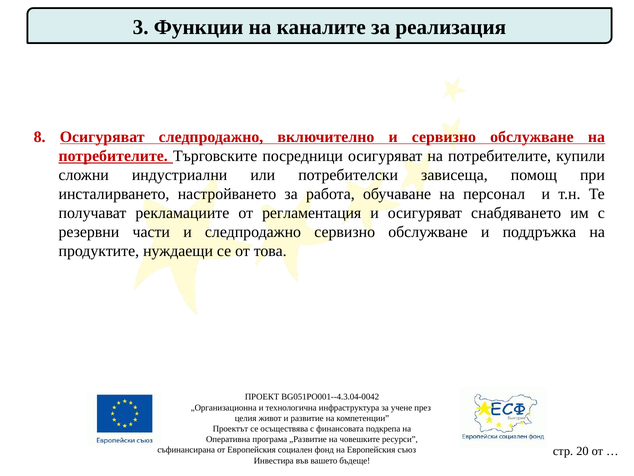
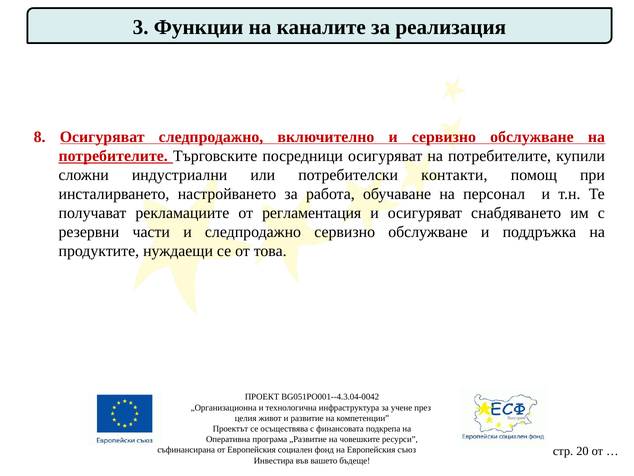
зависеща: зависеща -> контакти
